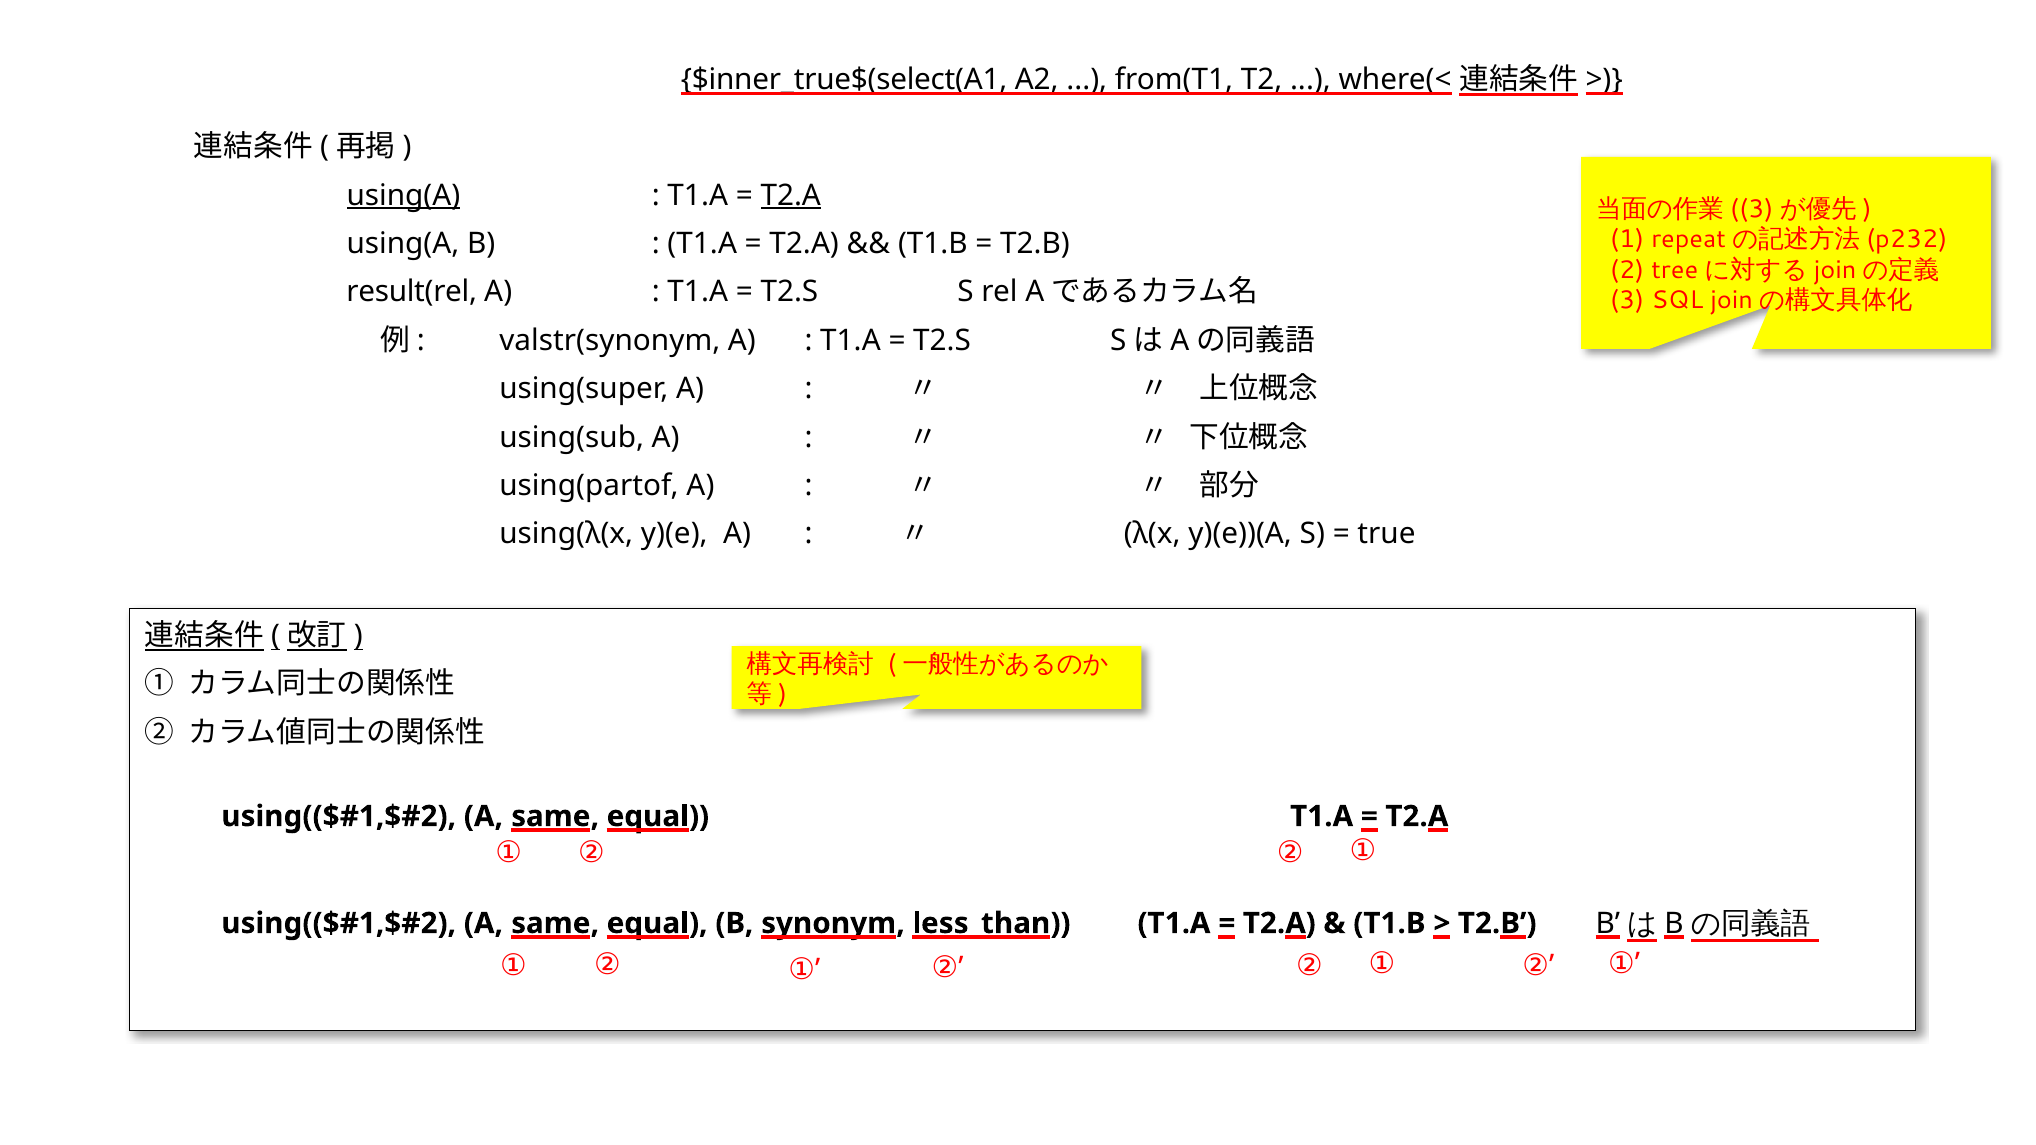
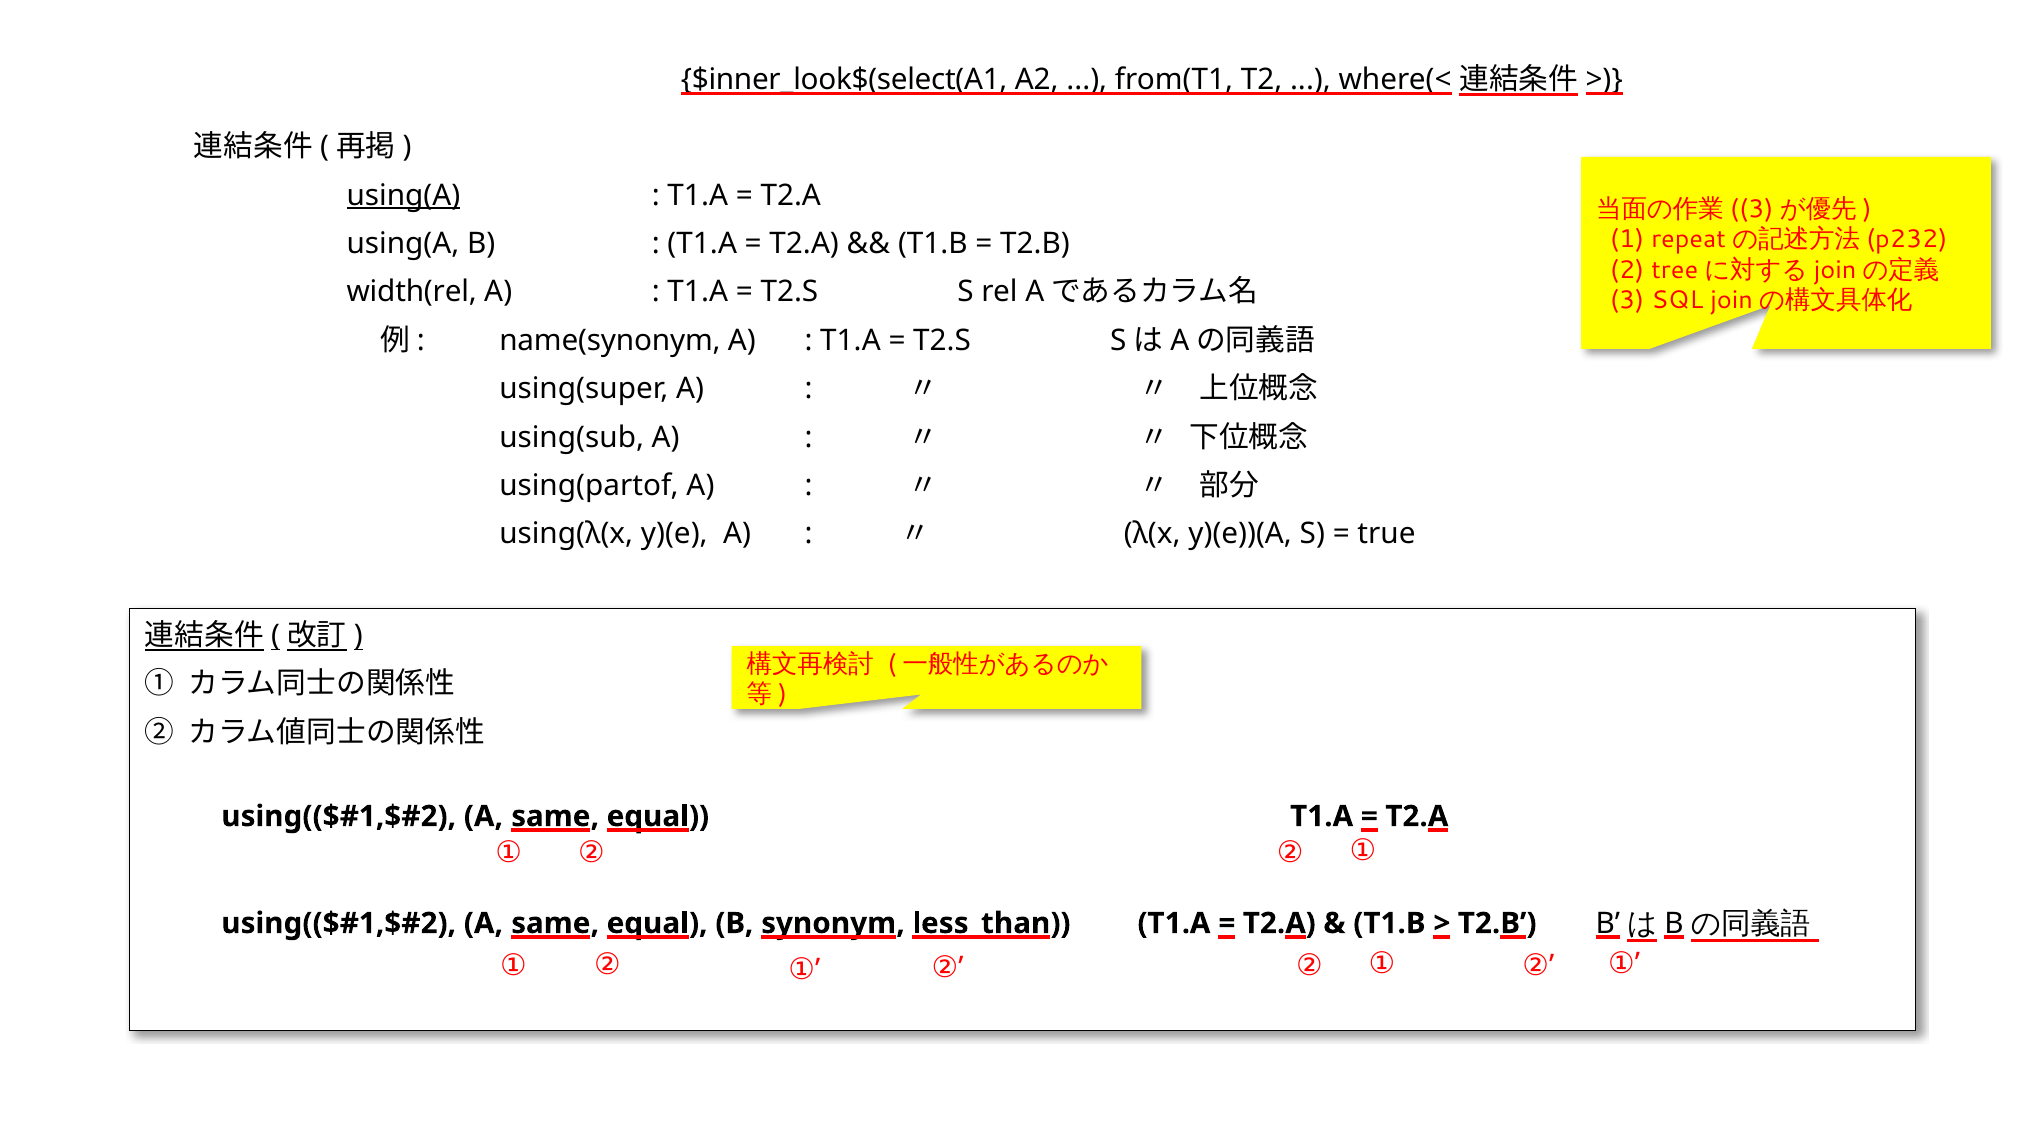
$inner_true$(select(A1: $inner_true$(select(A1 -> $inner_look$(select(A1
T2.A at (791, 195) underline: present -> none
result(rel: result(rel -> width(rel
valstr(synonym: valstr(synonym -> name(synonym
